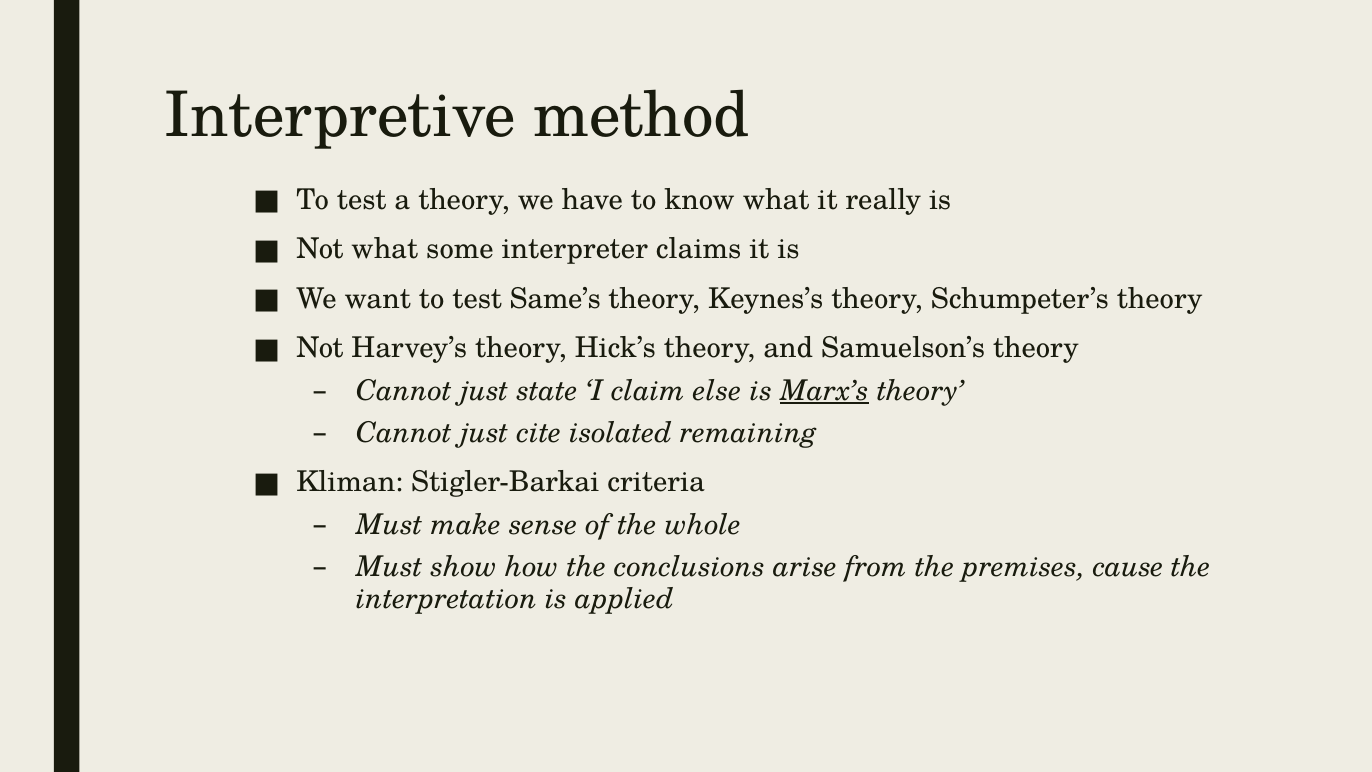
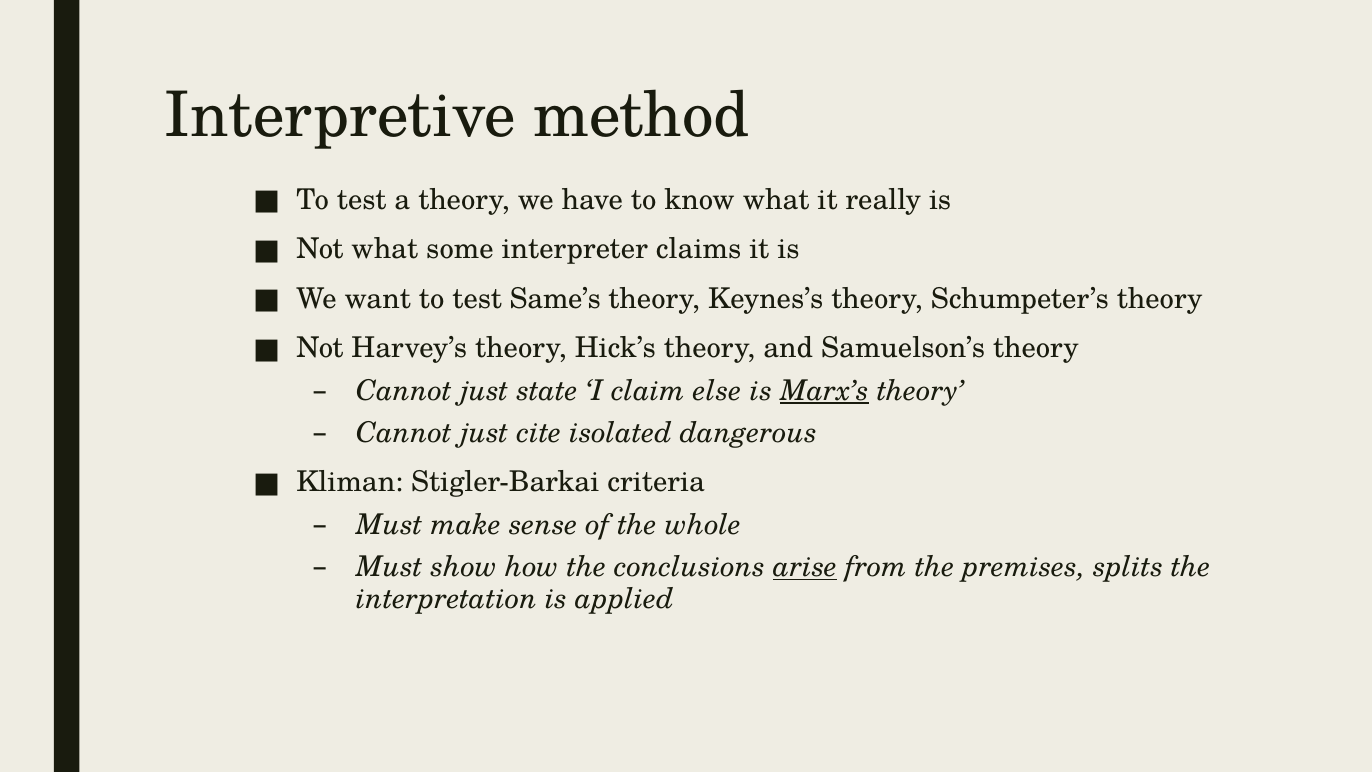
remaining: remaining -> dangerous
arise underline: none -> present
cause: cause -> splits
